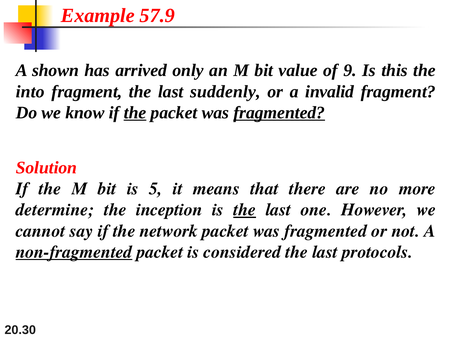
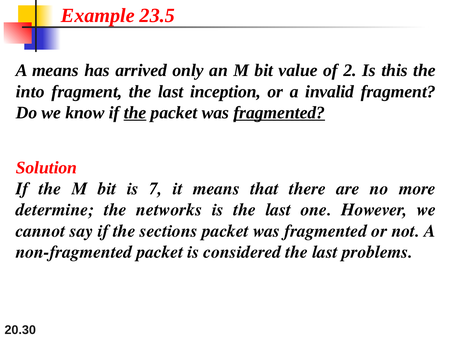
57.9: 57.9 -> 23.5
A shown: shown -> means
9: 9 -> 2
suddenly: suddenly -> inception
5: 5 -> 7
inception: inception -> networks
the at (245, 210) underline: present -> none
network: network -> sections
non-fragmented underline: present -> none
protocols: protocols -> problems
